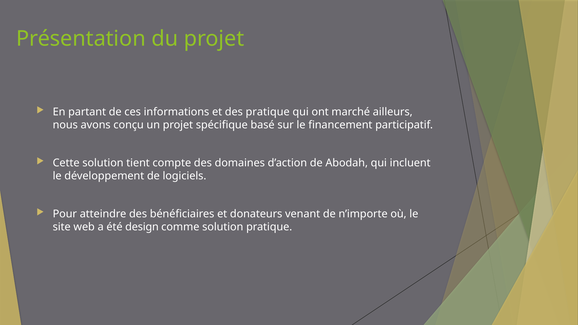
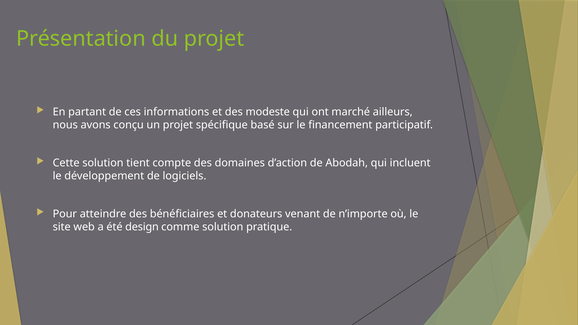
des pratique: pratique -> modeste
